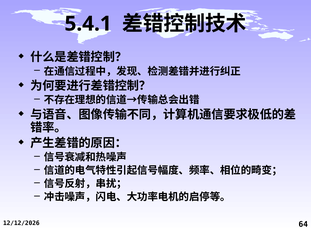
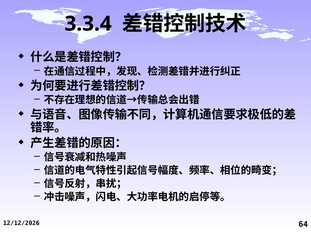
5.4.1: 5.4.1 -> 3.3.4
